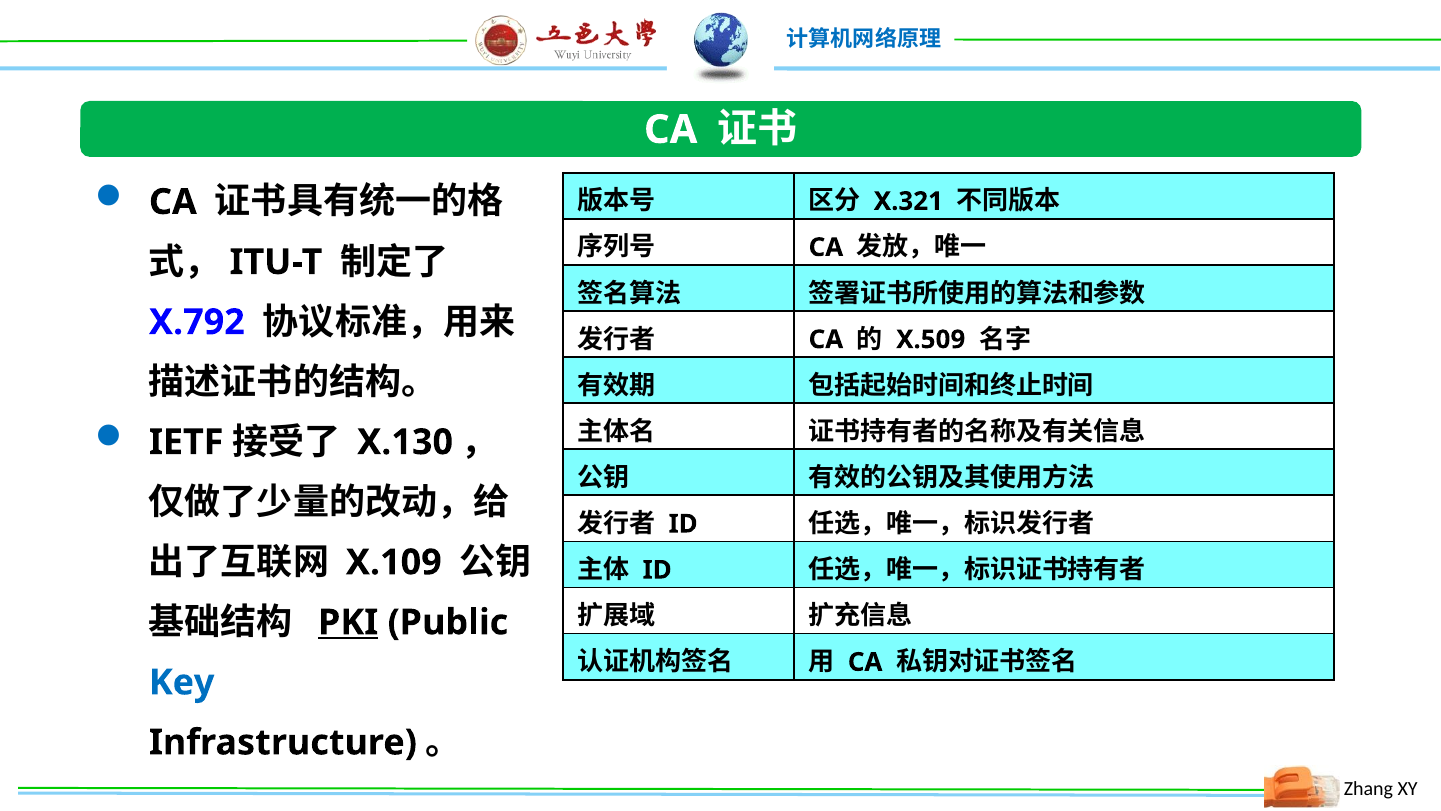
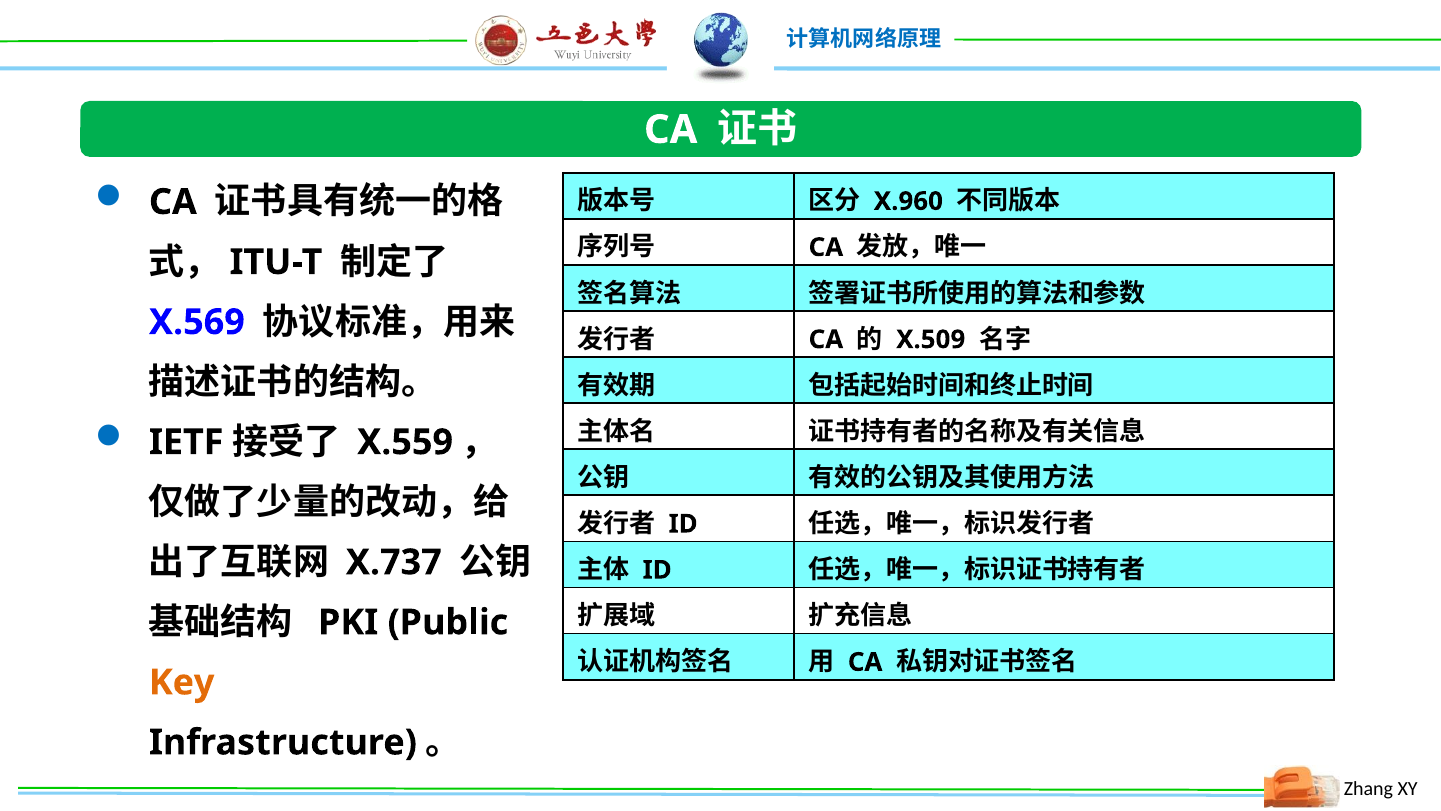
X.321: X.321 -> X.960
X.792: X.792 -> X.569
X.130: X.130 -> X.559
X.109: X.109 -> X.737
PKI underline: present -> none
Key colour: blue -> orange
